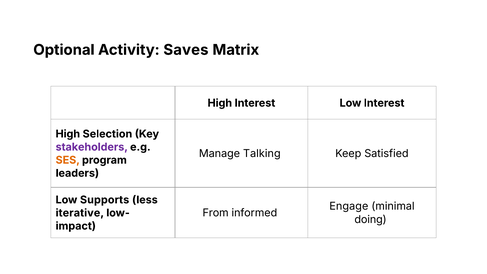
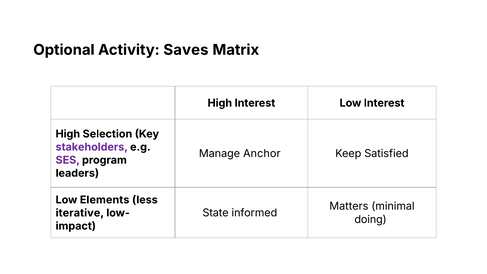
Talking: Talking -> Anchor
SES colour: orange -> purple
Supports: Supports -> Elements
Engage: Engage -> Matters
From: From -> State
